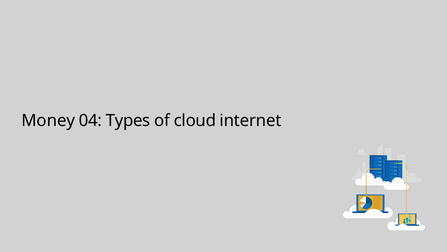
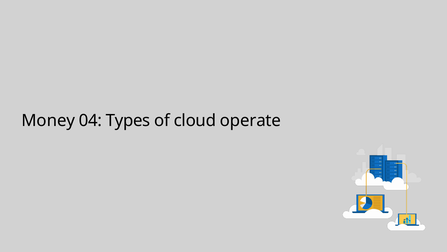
internet: internet -> operate
